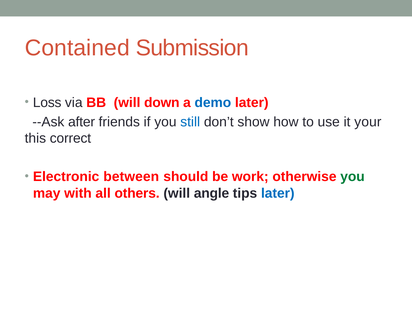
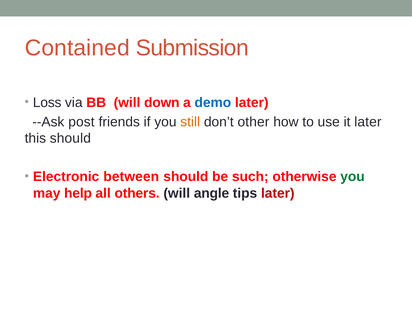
after: after -> post
still colour: blue -> orange
show: show -> other
it your: your -> later
this correct: correct -> should
work: work -> such
with: with -> help
later at (278, 193) colour: blue -> red
